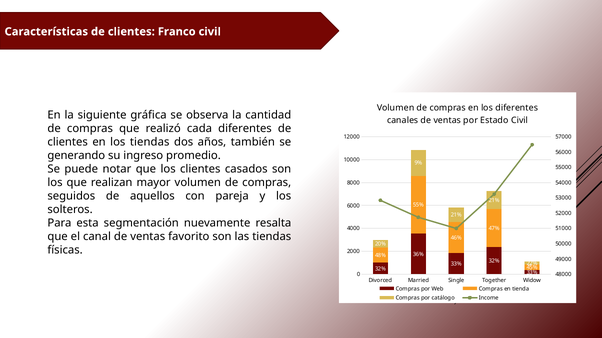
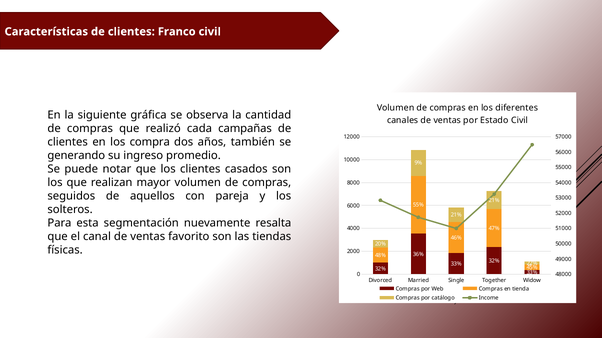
cada diferentes: diferentes -> campañas
los tiendas: tiendas -> compra
